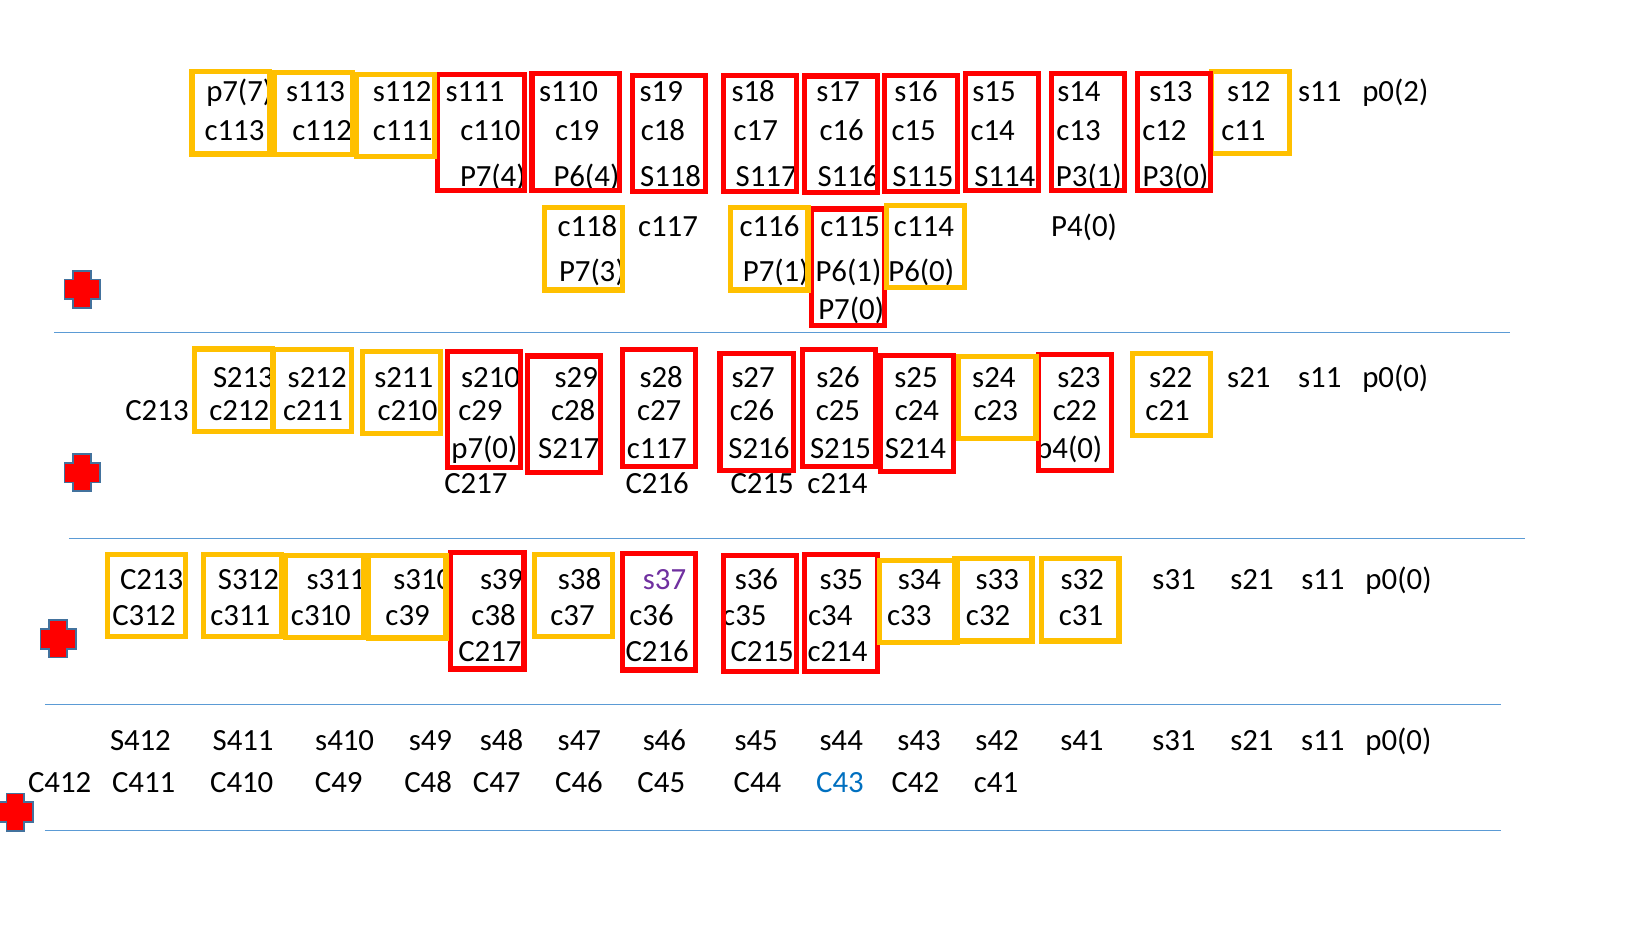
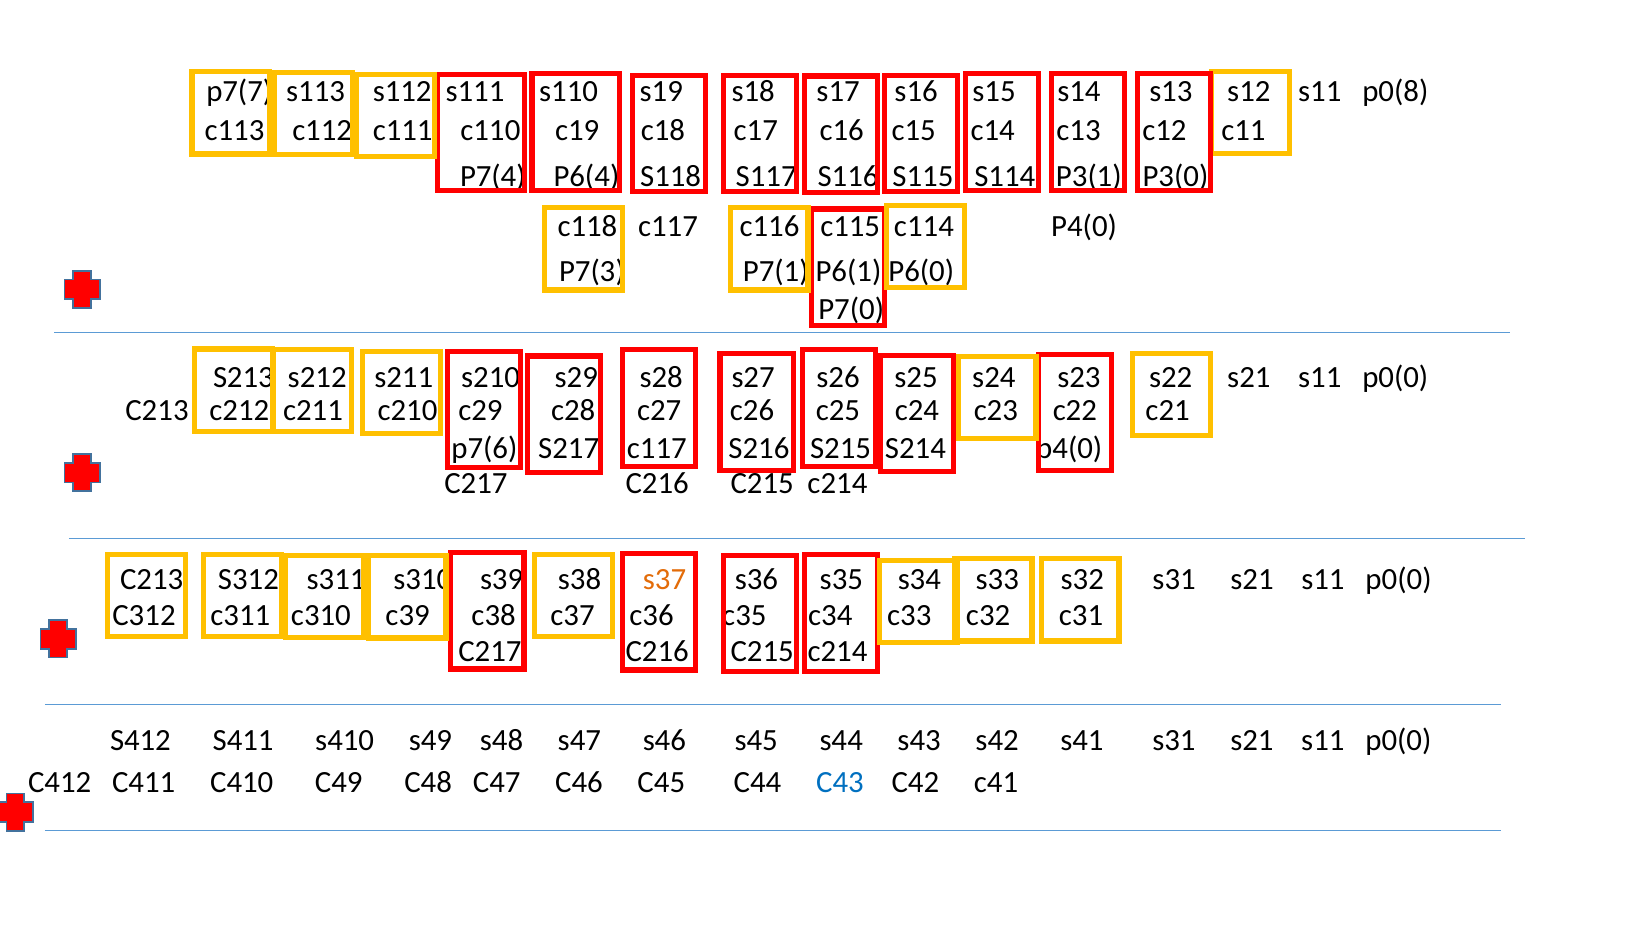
p0(2: p0(2 -> p0(8
p7(0 at (484, 448): p7(0 -> p7(6
s37 colour: purple -> orange
